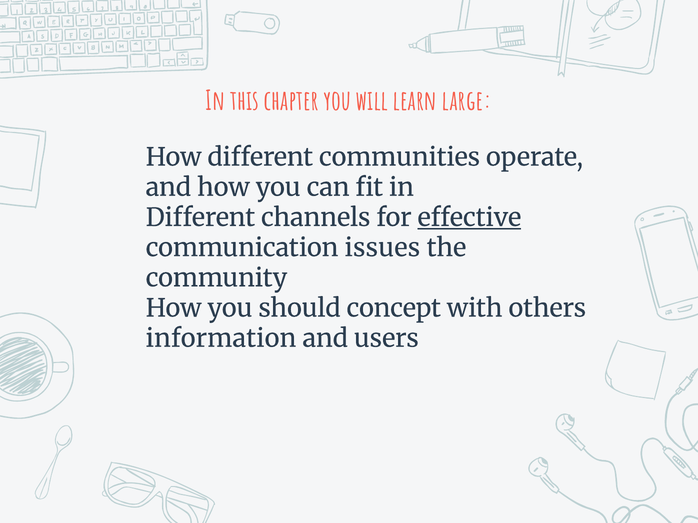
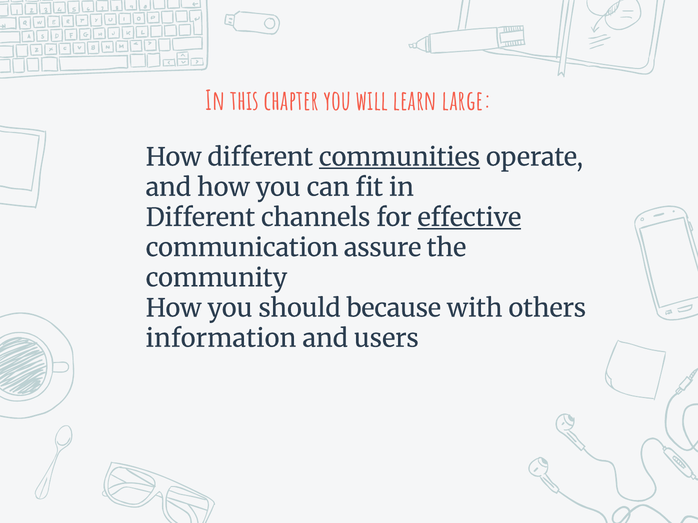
communities underline: none -> present
issues: issues -> assure
concept: concept -> because
